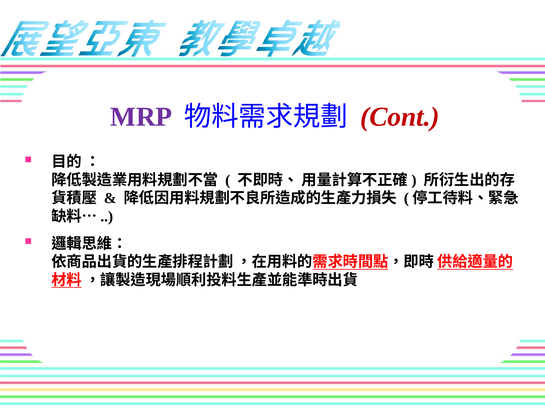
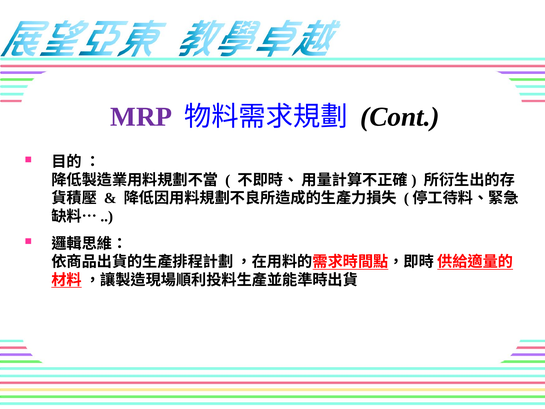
Cont colour: red -> black
